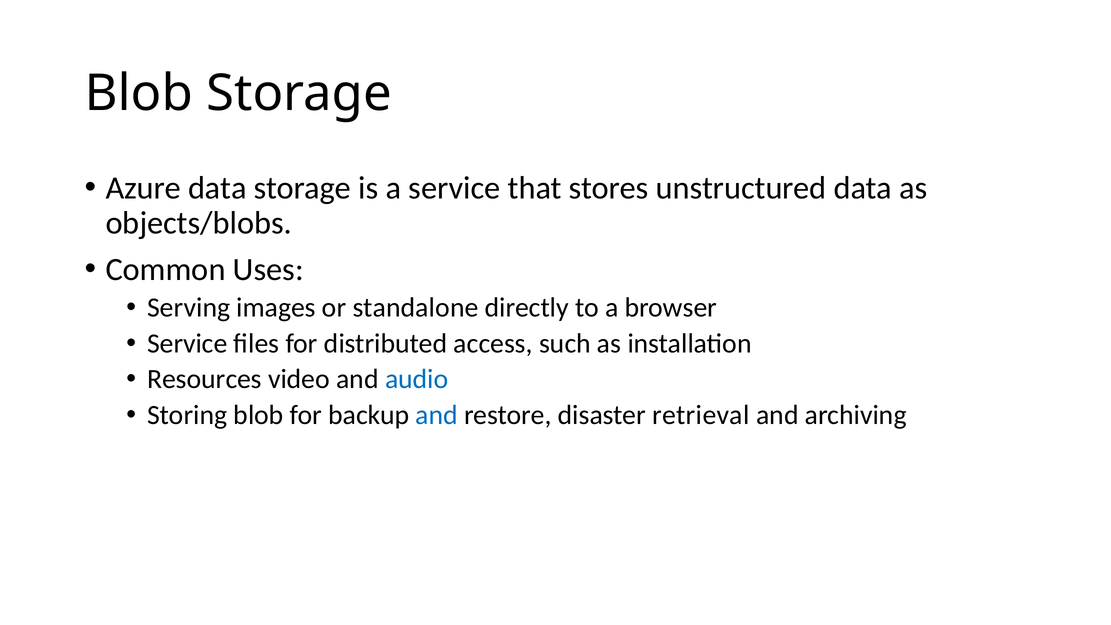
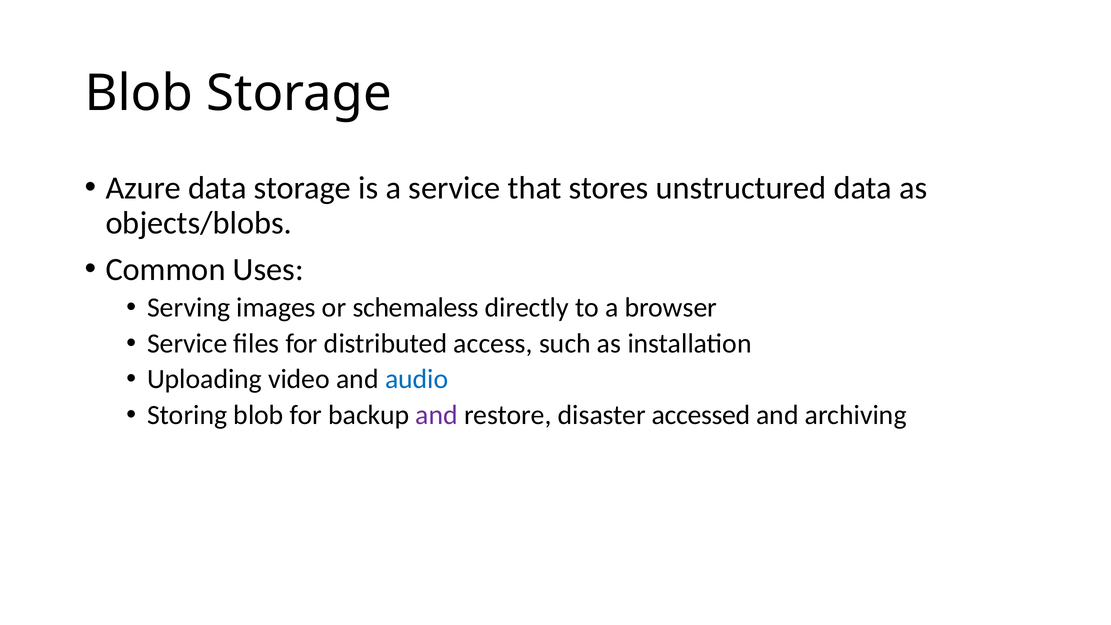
standalone: standalone -> schemaless
Resources: Resources -> Uploading
and at (437, 415) colour: blue -> purple
retrieval: retrieval -> accessed
